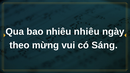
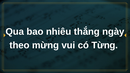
nhiêu nhiêu: nhiêu -> thắng
Sáng: Sáng -> Từng
